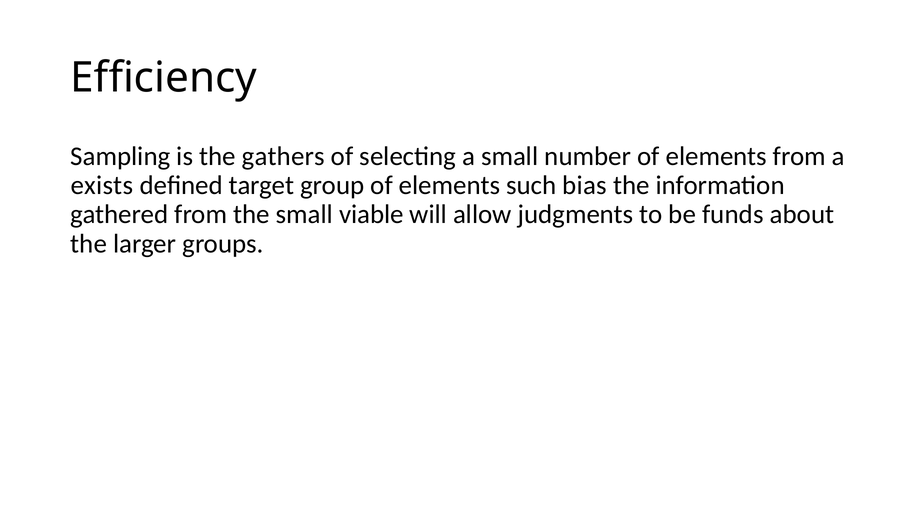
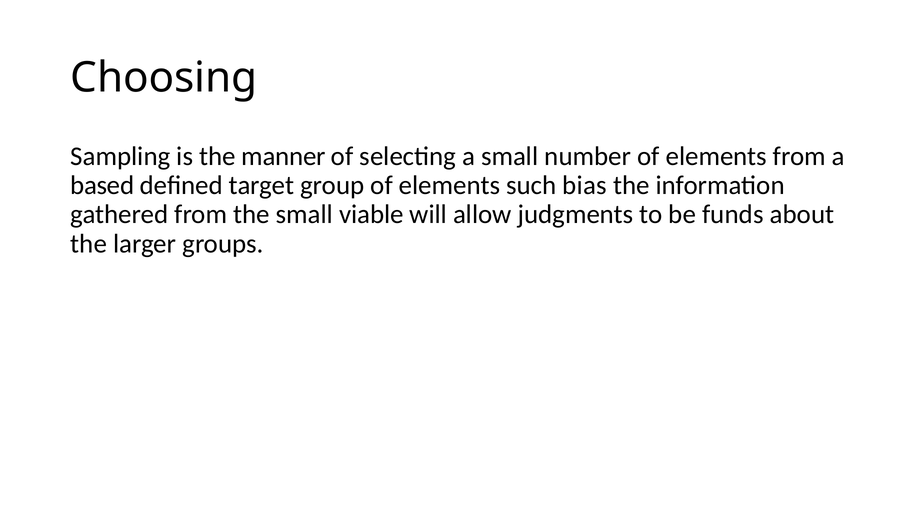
Efficiency: Efficiency -> Choosing
gathers: gathers -> manner
exists: exists -> based
